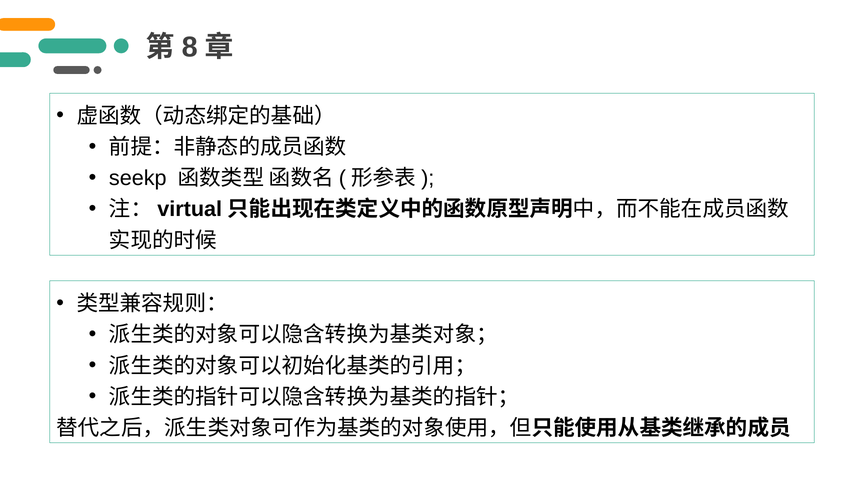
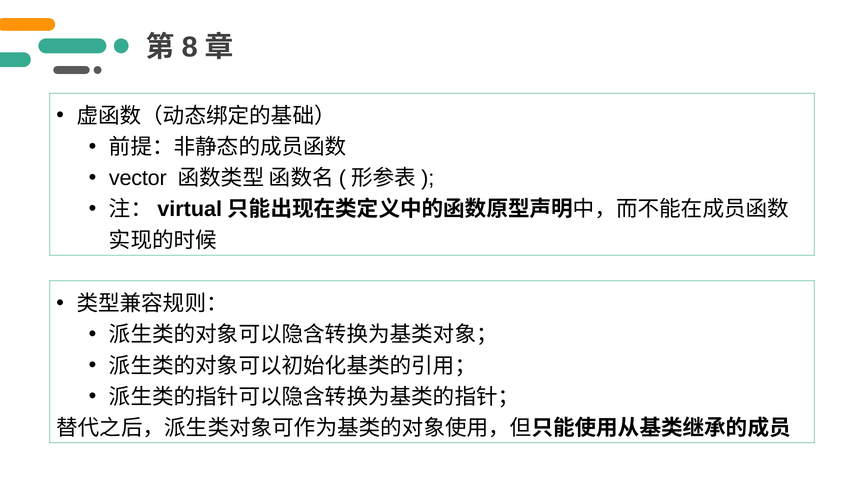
seekp: seekp -> vector
